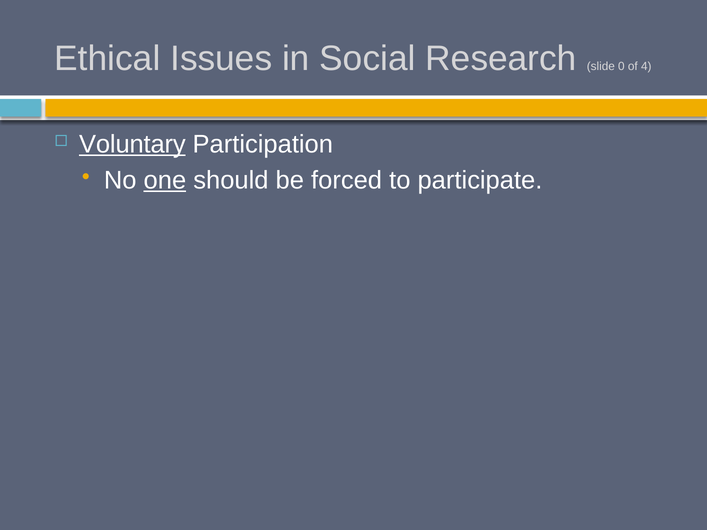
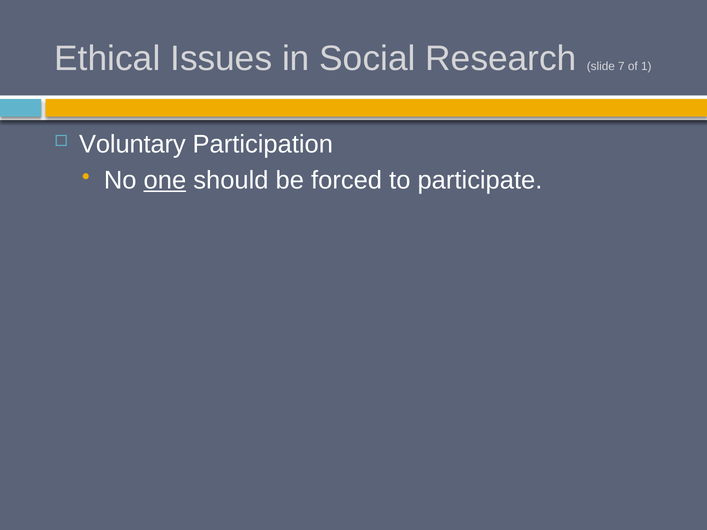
0: 0 -> 7
4: 4 -> 1
Voluntary underline: present -> none
